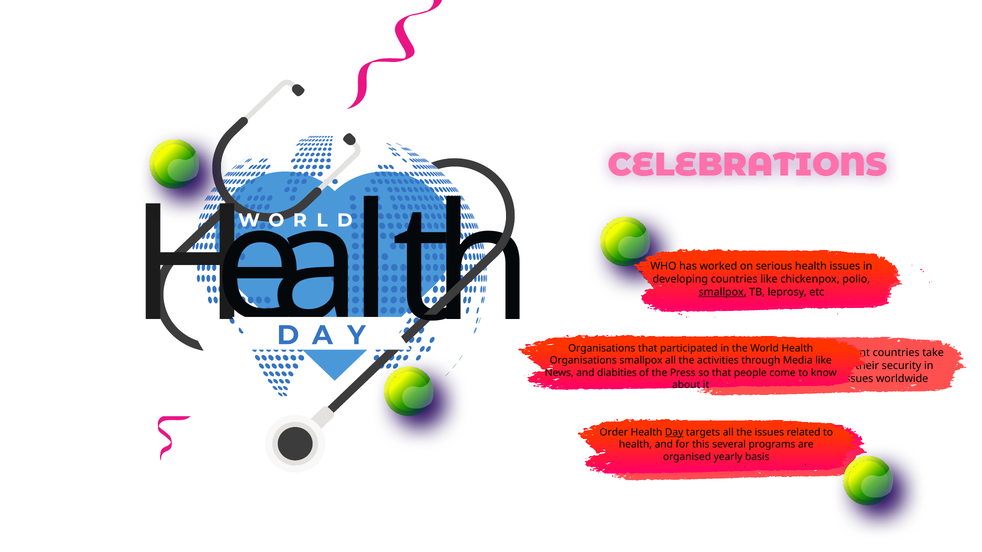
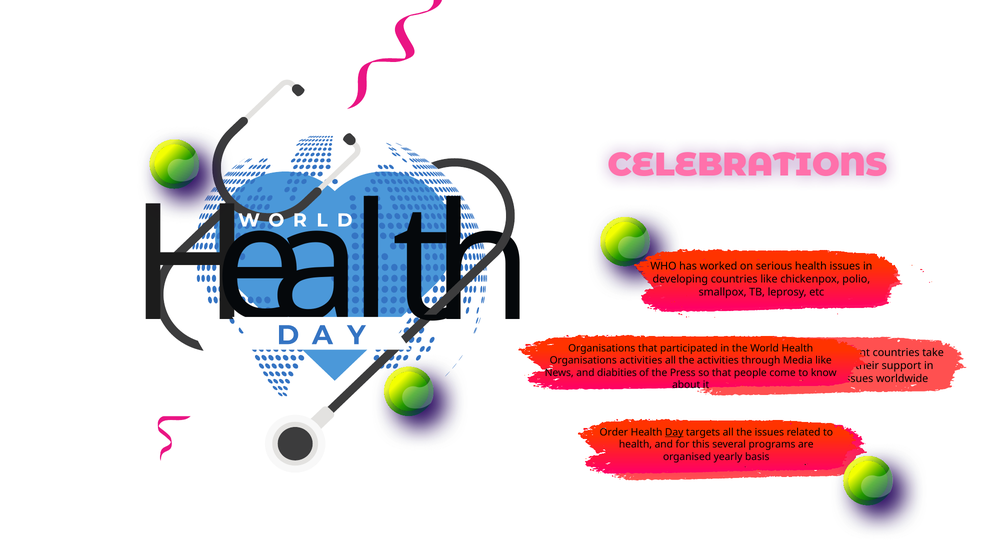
smallpox at (723, 292) underline: present -> none
Organisations smallpox: smallpox -> activities
security at (902, 366): security -> support
